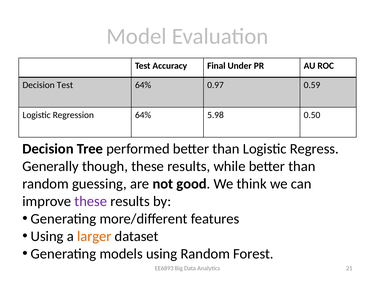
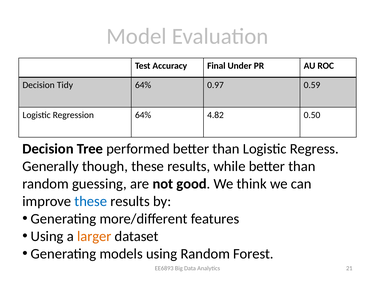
Decision Test: Test -> Tidy
5.98: 5.98 -> 4.82
these at (91, 202) colour: purple -> blue
